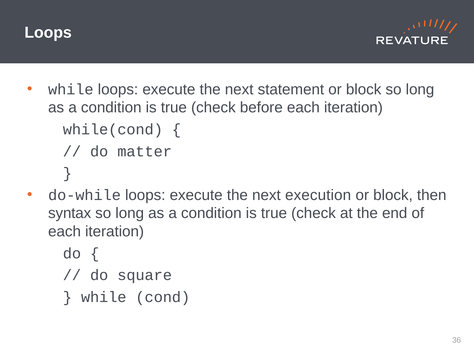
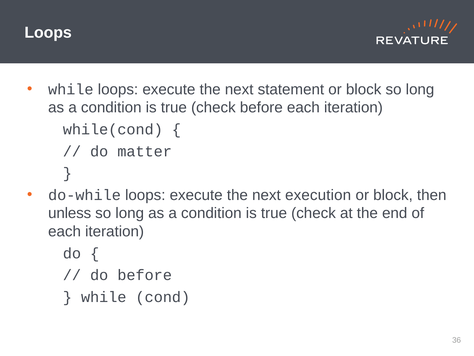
syntax: syntax -> unless
do square: square -> before
